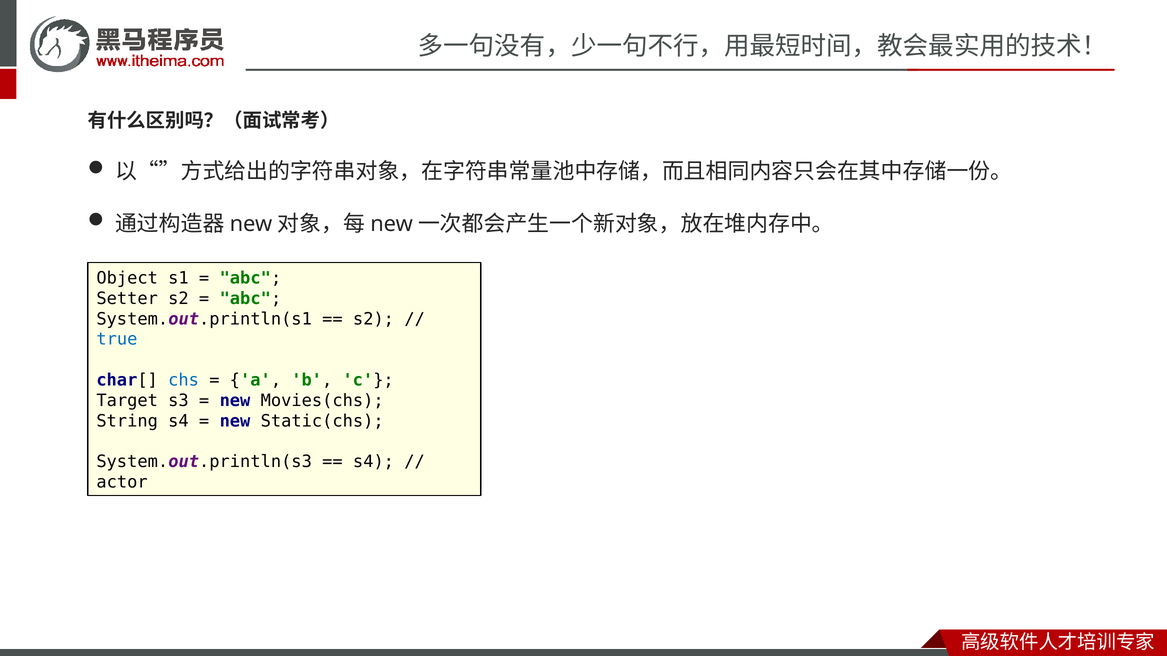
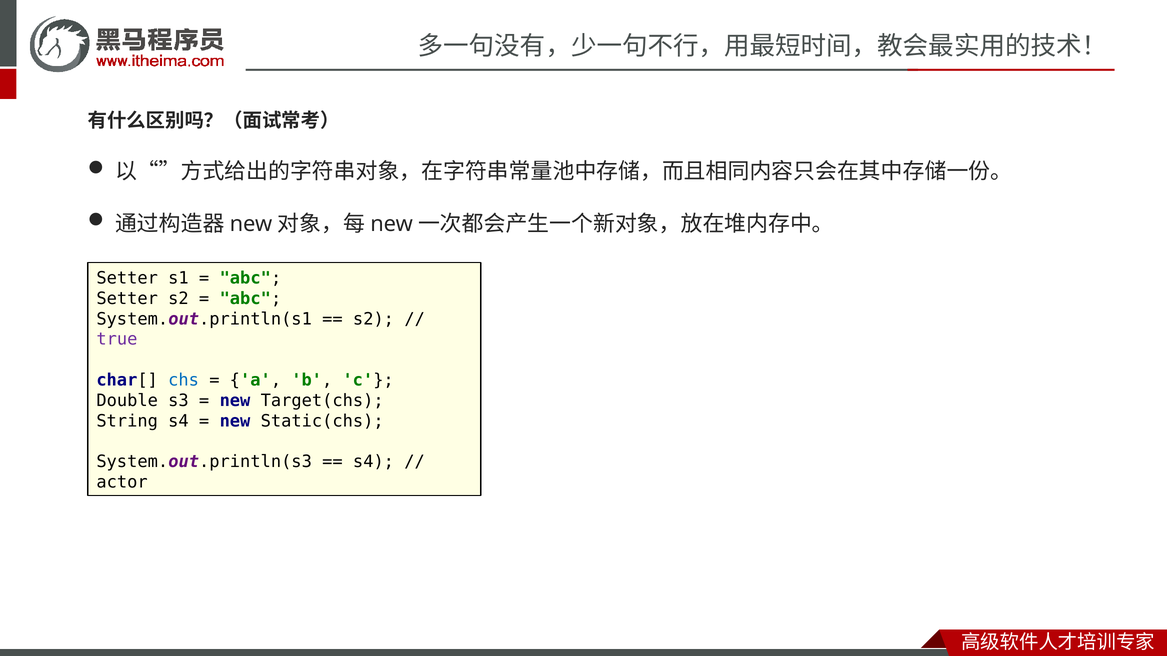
Object at (127, 278): Object -> Setter
true colour: blue -> purple
Target: Target -> Double
Movies(chs: Movies(chs -> Target(chs
